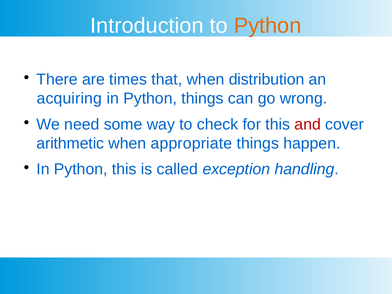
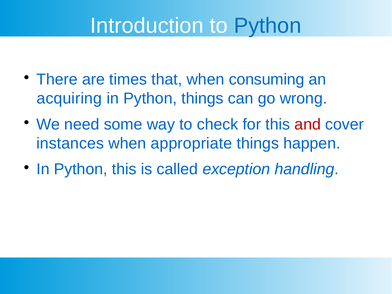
Python at (268, 26) colour: orange -> blue
distribution: distribution -> consuming
arithmetic: arithmetic -> instances
